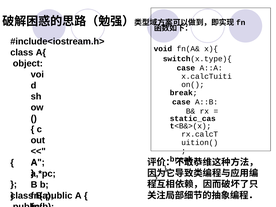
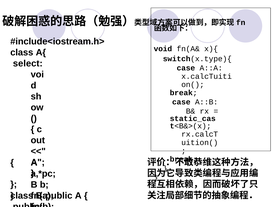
object: object -> select
